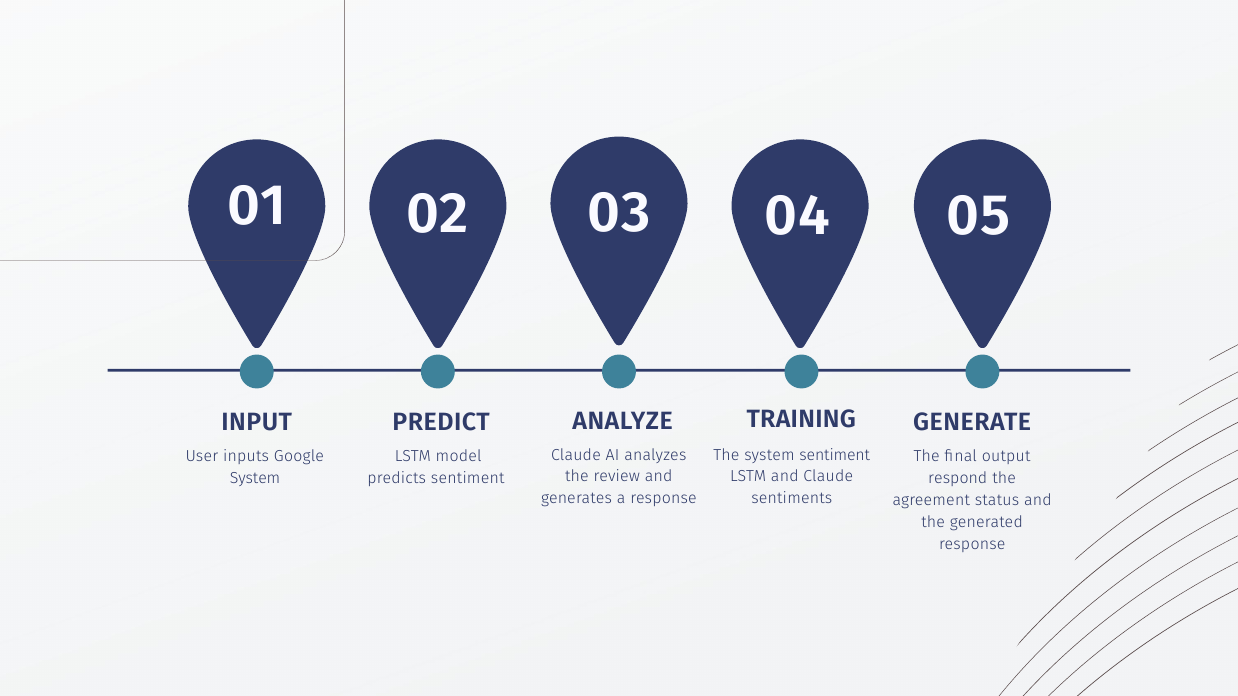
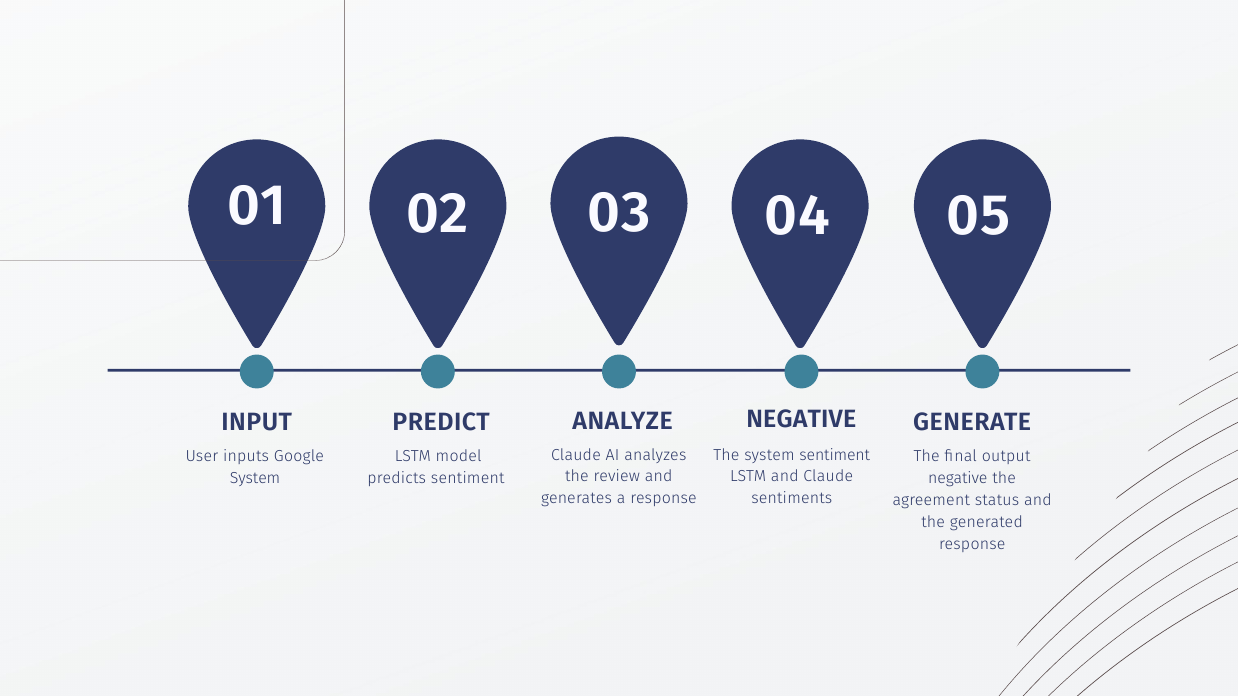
TRAINING at (801, 420): TRAINING -> NEGATIVE
respond at (958, 479): respond -> negative
